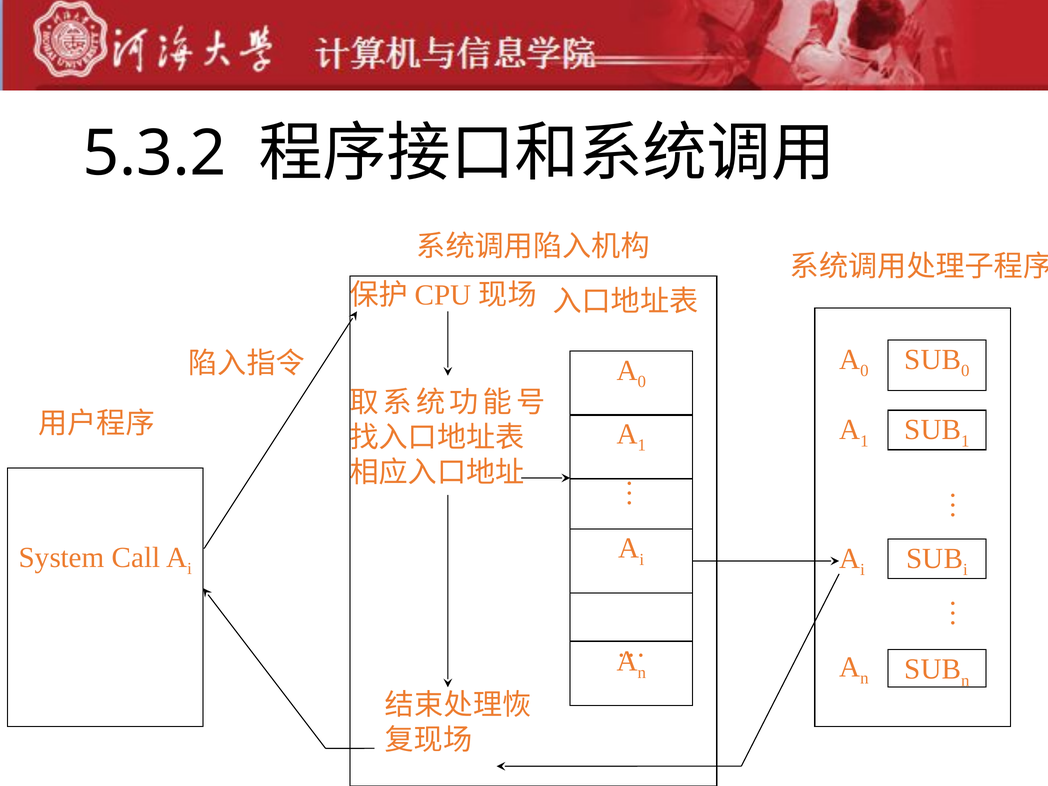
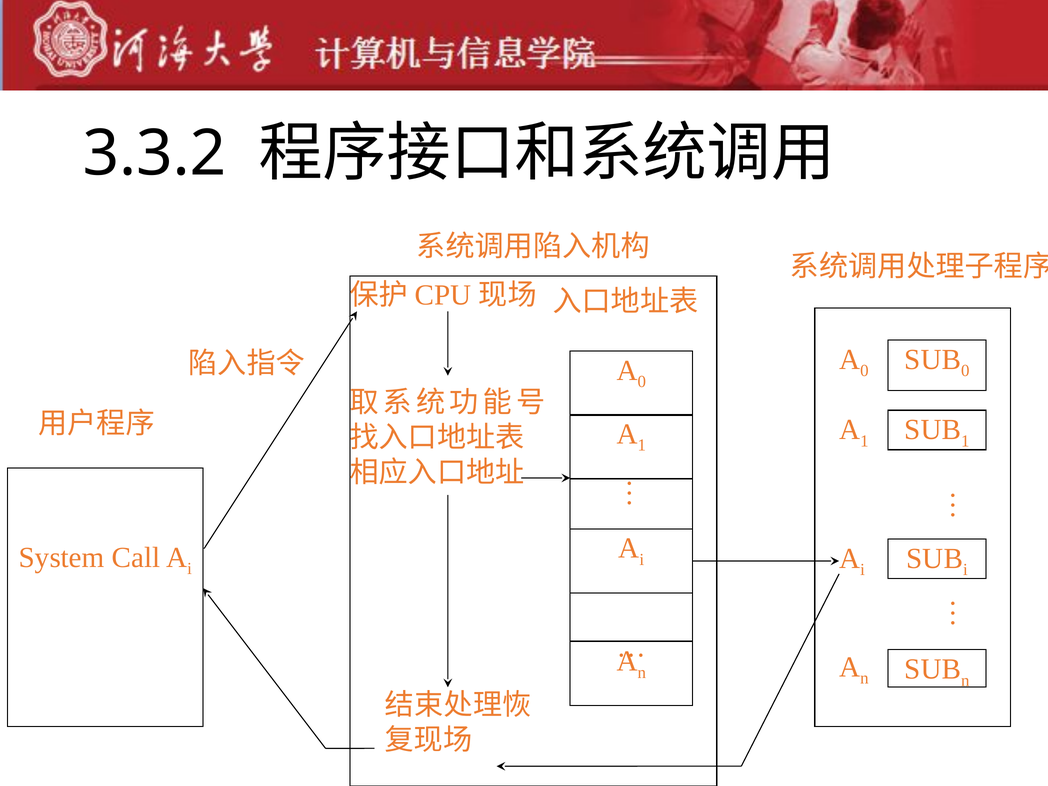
5.3.2: 5.3.2 -> 3.3.2
